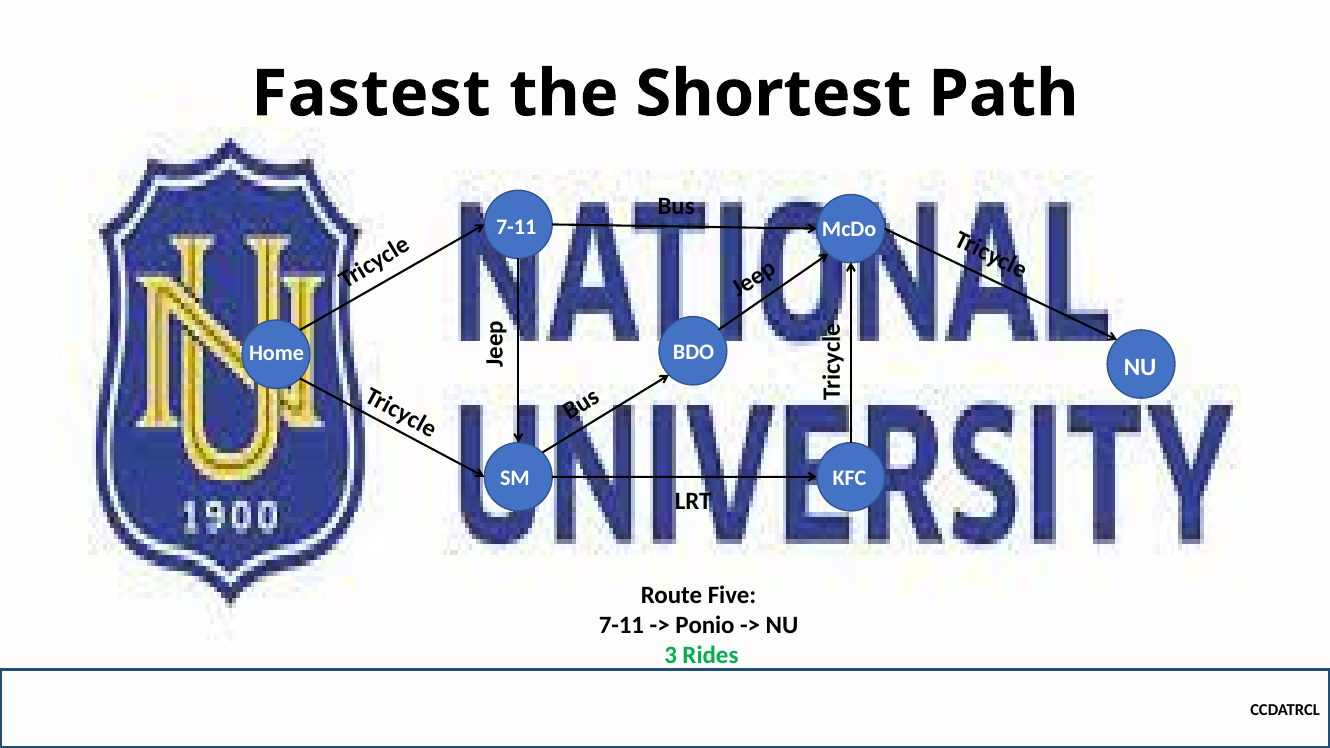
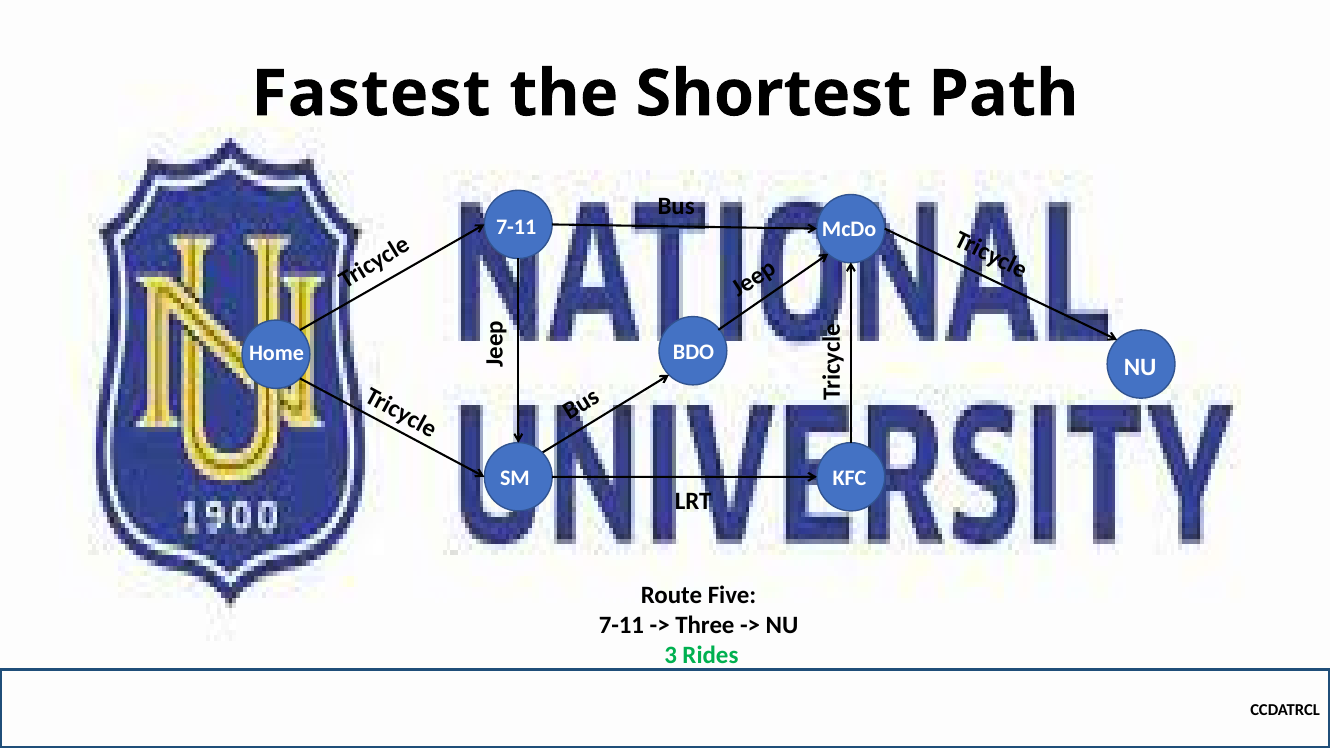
Ponio: Ponio -> Three
